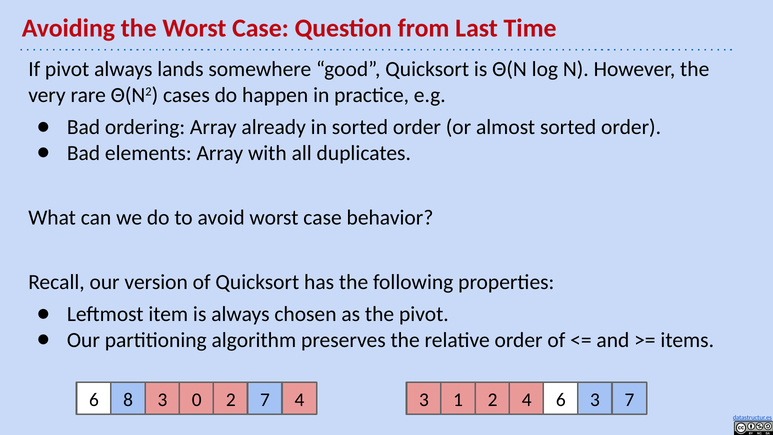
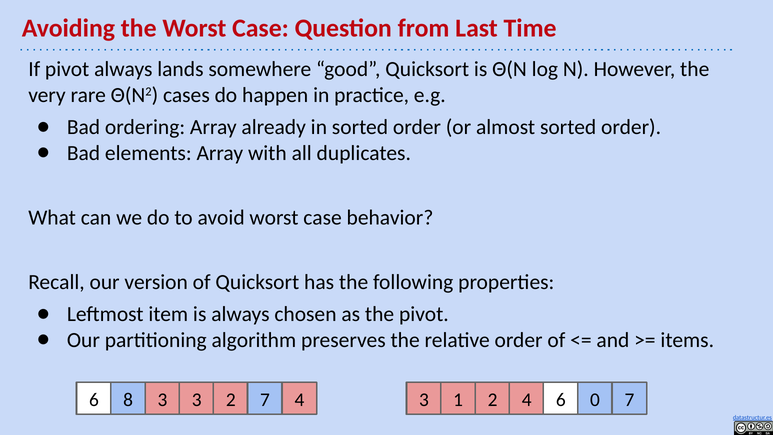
3 0: 0 -> 3
6 3: 3 -> 0
